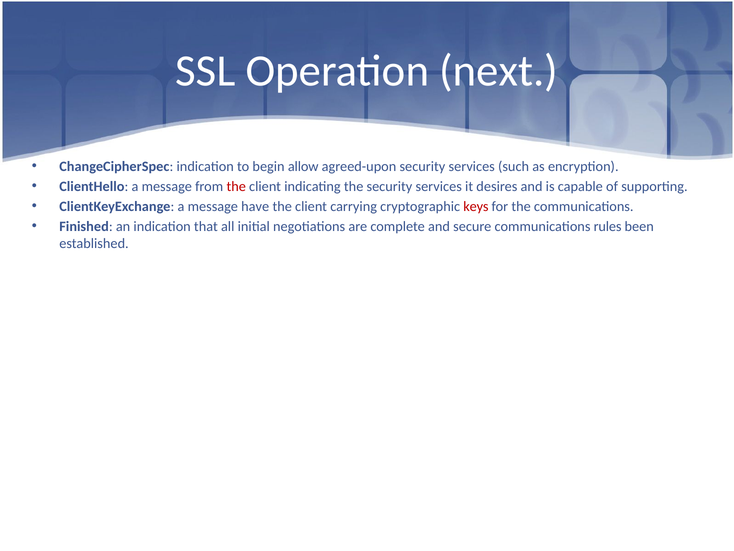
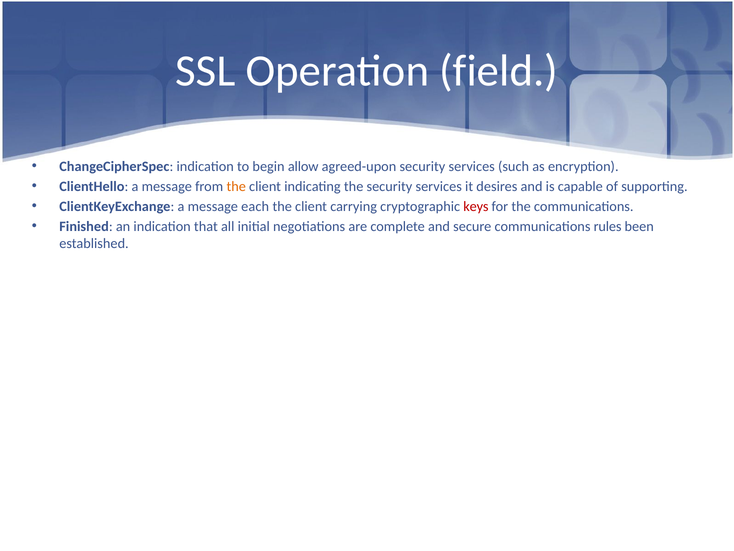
next: next -> field
the at (236, 186) colour: red -> orange
have: have -> each
